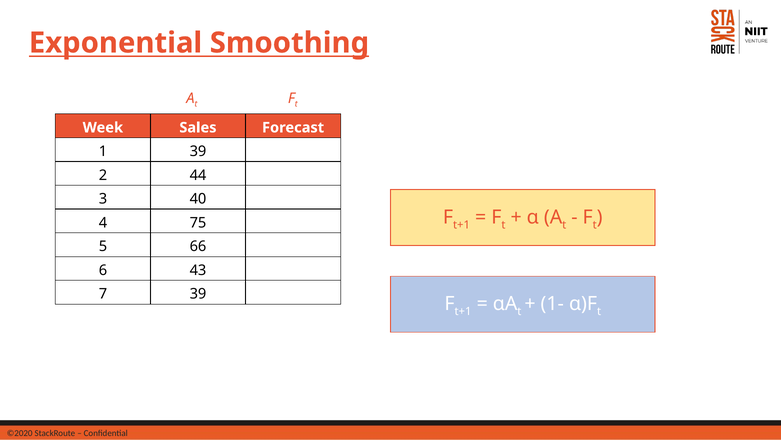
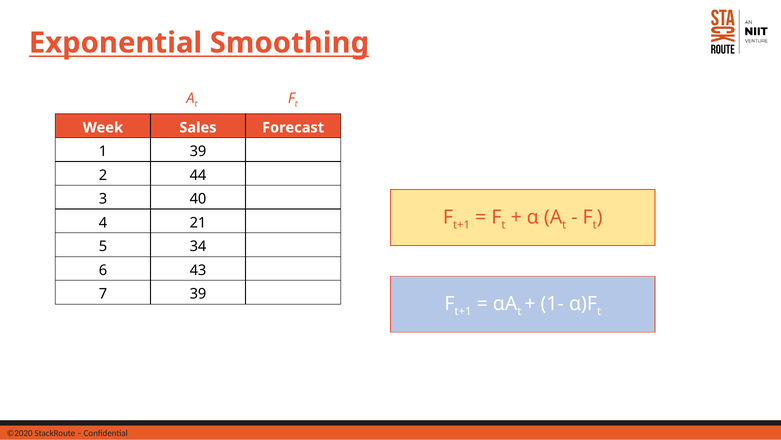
75: 75 -> 21
66: 66 -> 34
